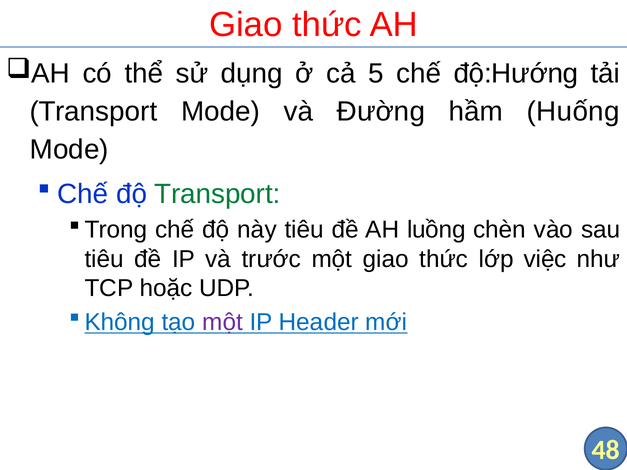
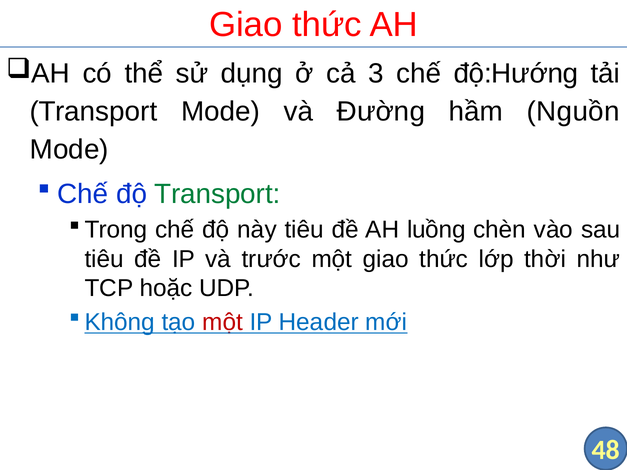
5: 5 -> 3
Huống: Huống -> Nguồn
việc: việc -> thời
một at (223, 323) colour: purple -> red
